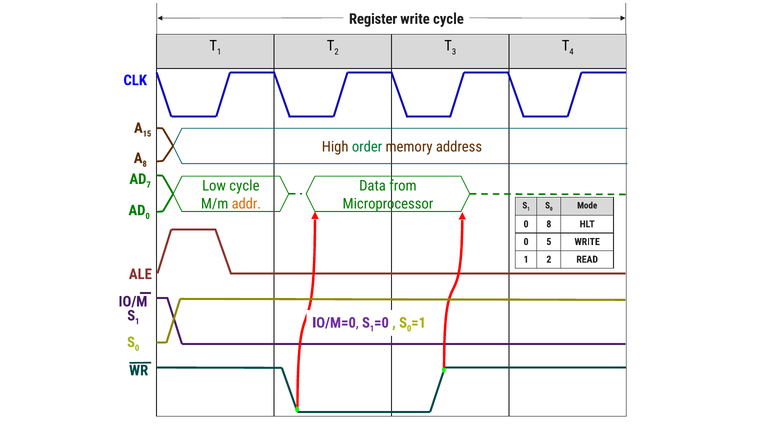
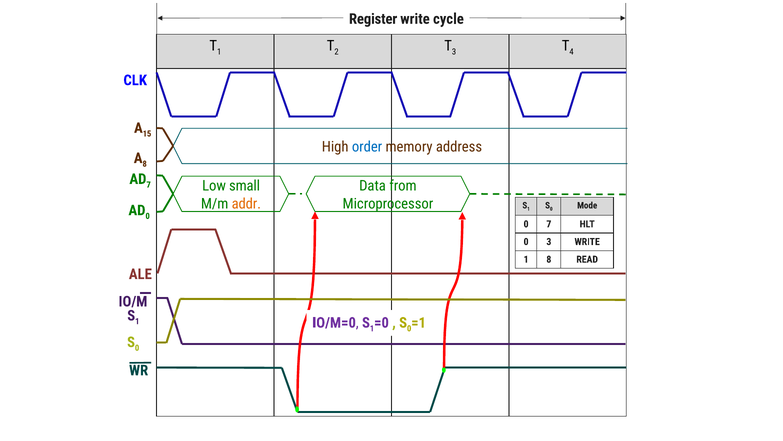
order colour: green -> blue
Low cycle: cycle -> small
0 8: 8 -> 7
0 5: 5 -> 3
1 2: 2 -> 8
